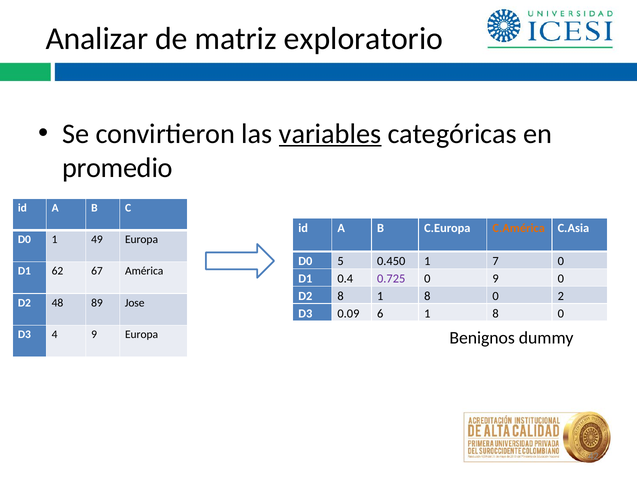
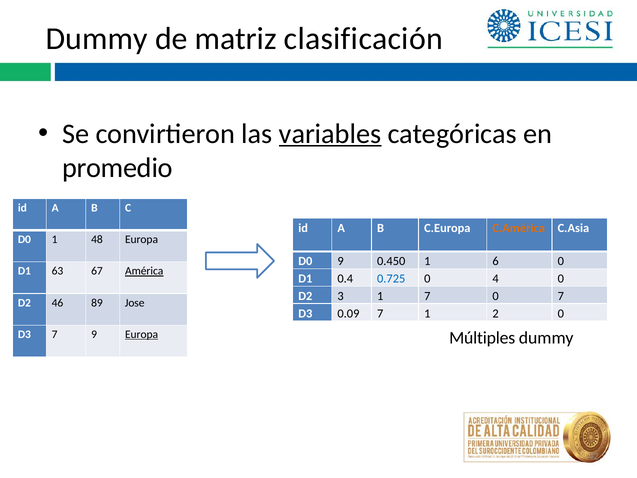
Analizar at (97, 39): Analizar -> Dummy
exploratorio: exploratorio -> clasificación
49: 49 -> 48
D0 5: 5 -> 9
7: 7 -> 6
62: 62 -> 63
América underline: none -> present
0.725 colour: purple -> blue
0 9: 9 -> 4
D2 8: 8 -> 3
8 at (427, 296): 8 -> 7
0 2: 2 -> 7
48: 48 -> 46
0.09 6: 6 -> 7
8 at (496, 313): 8 -> 2
D3 4: 4 -> 7
Europa at (142, 334) underline: none -> present
Benignos: Benignos -> Múltiples
